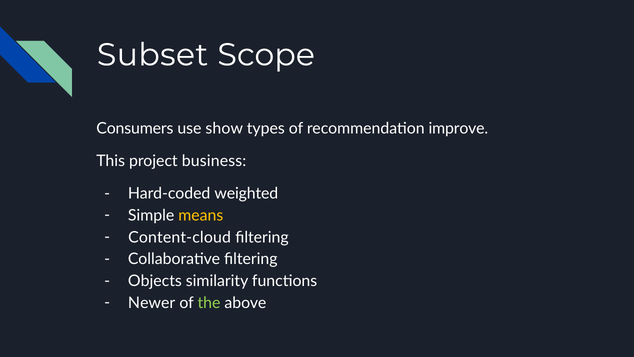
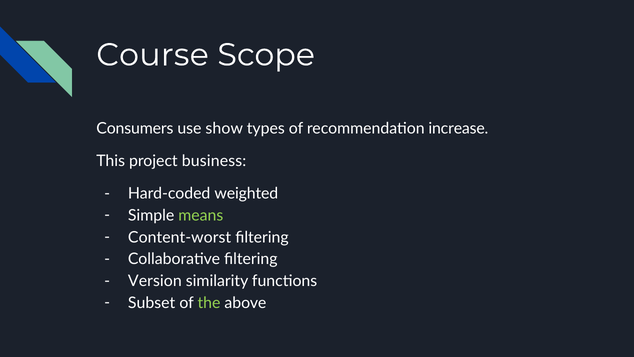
Subset: Subset -> Course
improve: improve -> increase
means colour: yellow -> light green
Content-cloud: Content-cloud -> Content-worst
Objects: Objects -> Version
Newer: Newer -> Subset
